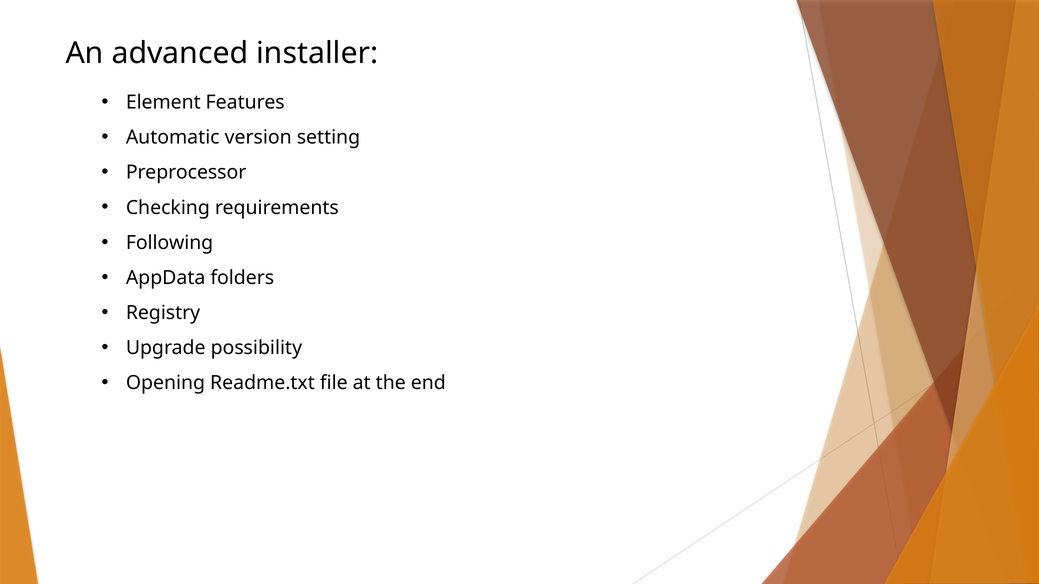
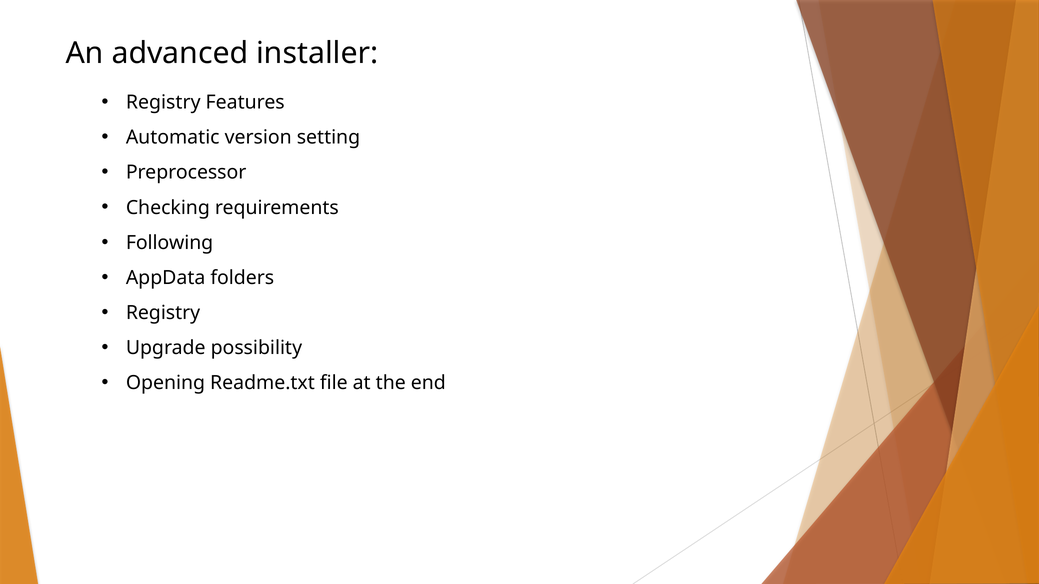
Element at (163, 103): Element -> Registry
